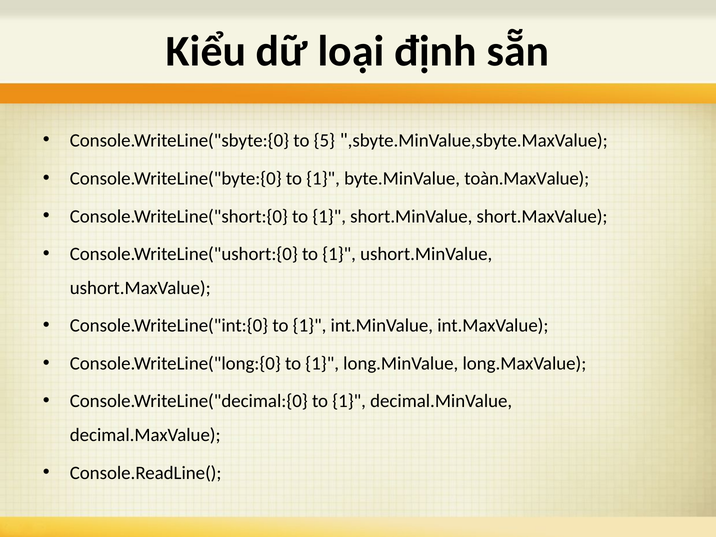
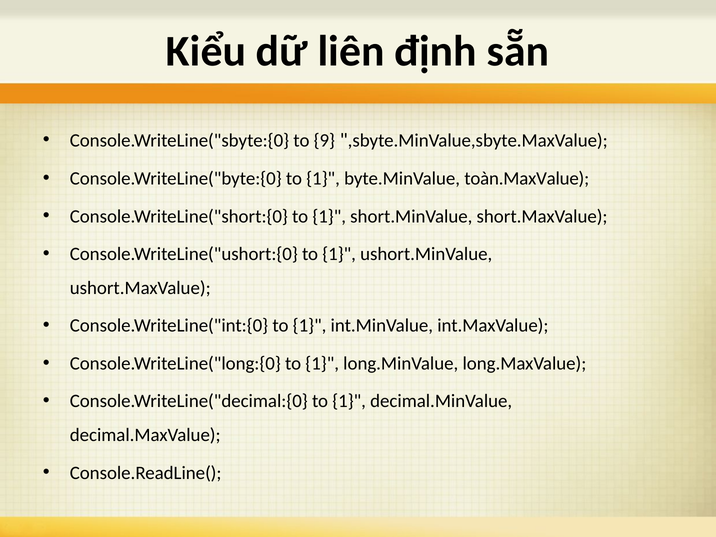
loại: loại -> liên
5: 5 -> 9
